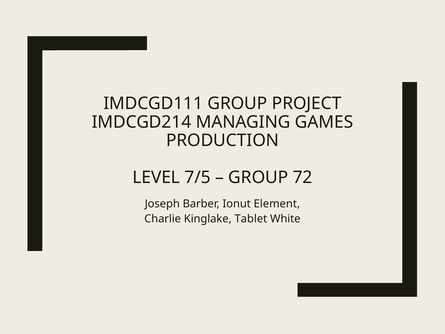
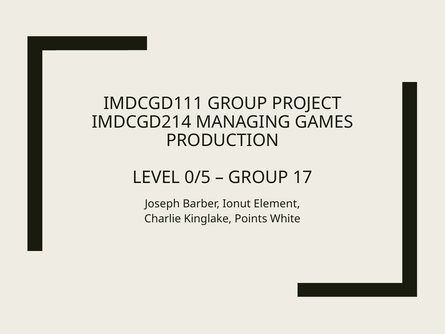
7/5: 7/5 -> 0/5
72: 72 -> 17
Tablet: Tablet -> Points
